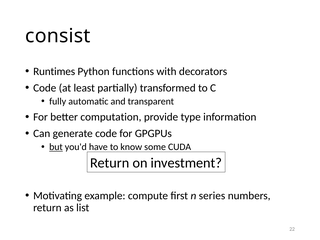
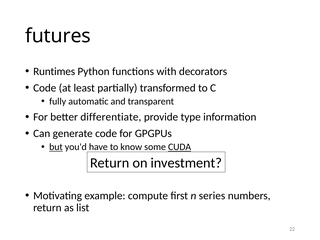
consist: consist -> futures
computation: computation -> differentiate
CUDA underline: none -> present
